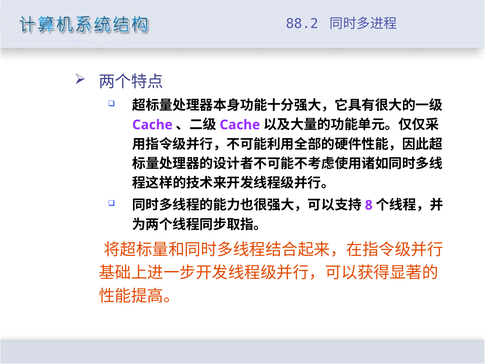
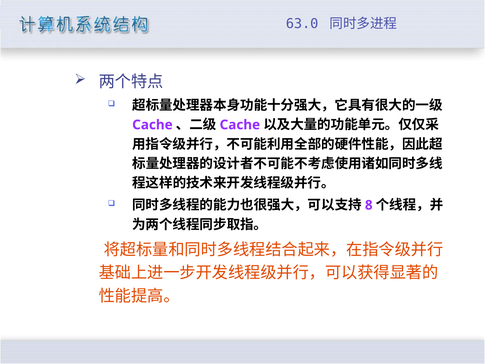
88.2: 88.2 -> 63.0
